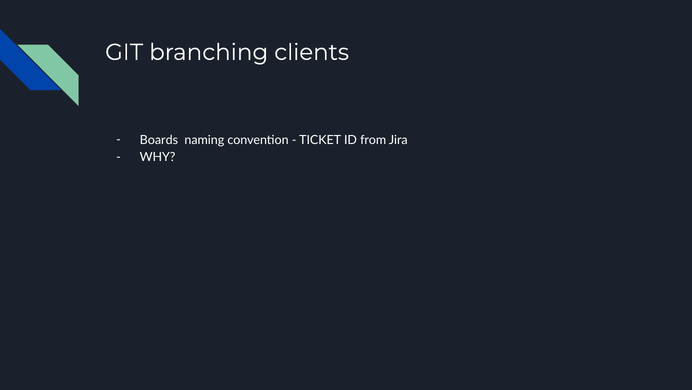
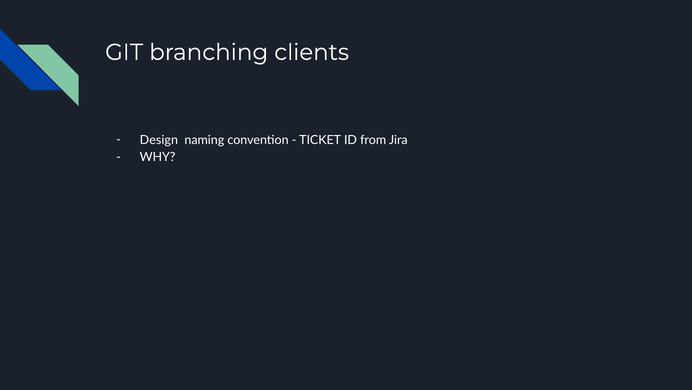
Boards: Boards -> Design
